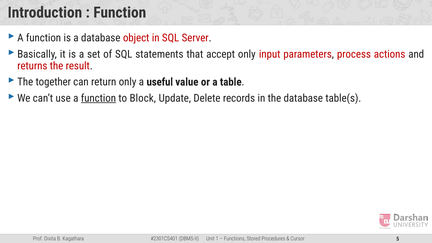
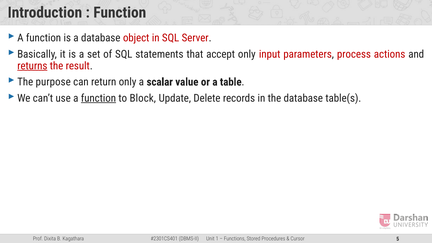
returns underline: none -> present
together: together -> purpose
useful: useful -> scalar
